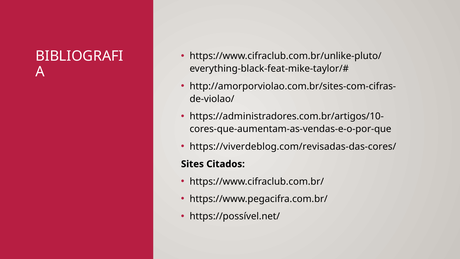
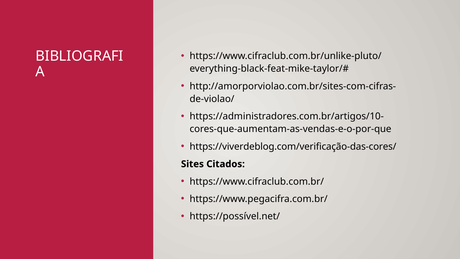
https://viverdeblog.com/revisadas-das-cores/: https://viverdeblog.com/revisadas-das-cores/ -> https://viverdeblog.com/verificação-das-cores/
